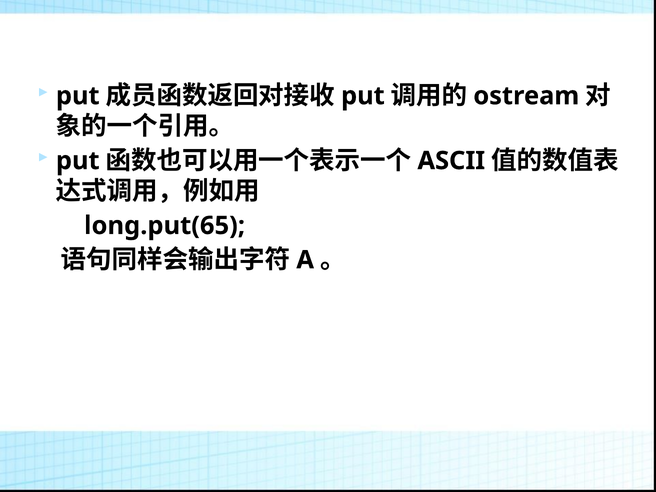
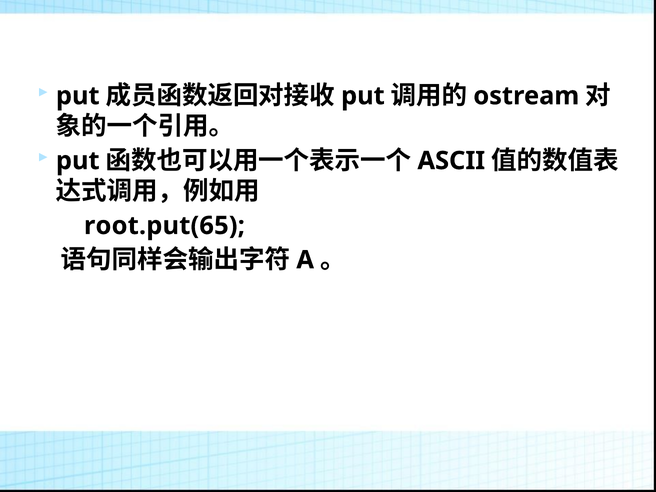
long.put(65: long.put(65 -> root.put(65
